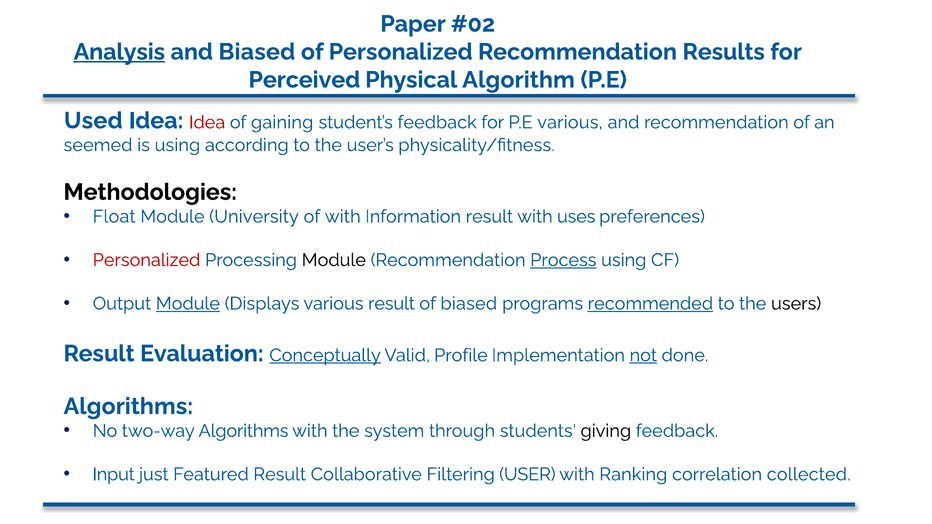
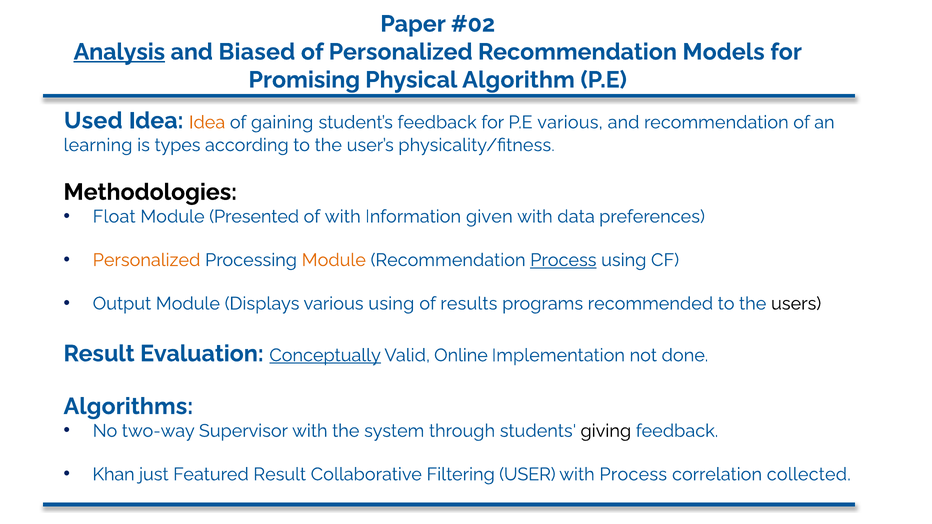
Results: Results -> Models
Perceived: Perceived -> Promising
Idea at (207, 122) colour: red -> orange
seemed: seemed -> learning
is using: using -> types
University: University -> Presented
Information result: result -> given
uses: uses -> data
Personalized at (146, 260) colour: red -> orange
Module at (334, 260) colour: black -> orange
Module at (188, 304) underline: present -> none
various result: result -> using
of biased: biased -> results
recommended underline: present -> none
Profile: Profile -> Online
not underline: present -> none
two-way Algorithms: Algorithms -> Supervisor
Input: Input -> Khan
with Ranking: Ranking -> Process
